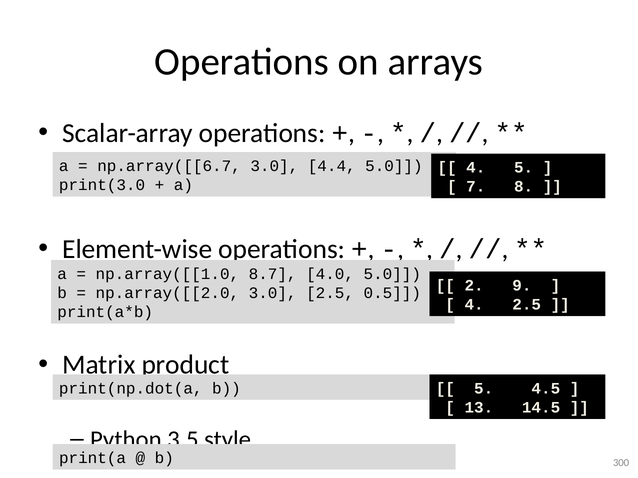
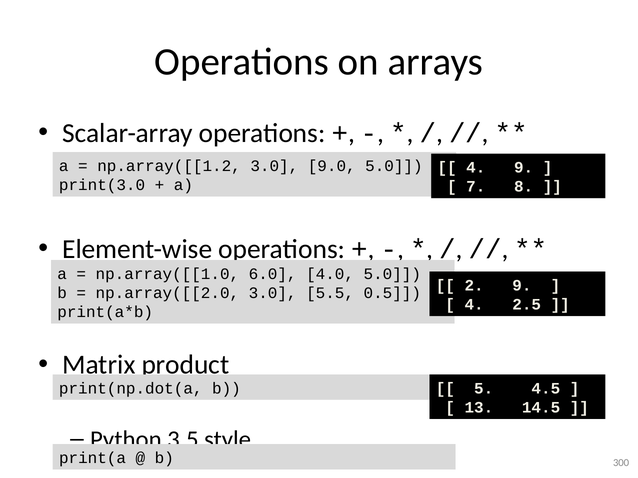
np.array([[6.7: np.array([[6.7 -> np.array([[1.2
4.4: 4.4 -> 9.0
4 5: 5 -> 9
8.7: 8.7 -> 6.0
3.0 2.5: 2.5 -> 5.5
